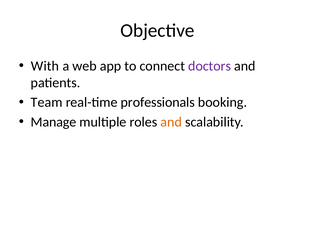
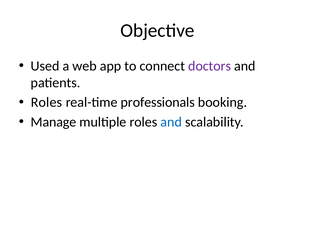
With: With -> Used
Team at (47, 102): Team -> Roles
and at (171, 122) colour: orange -> blue
